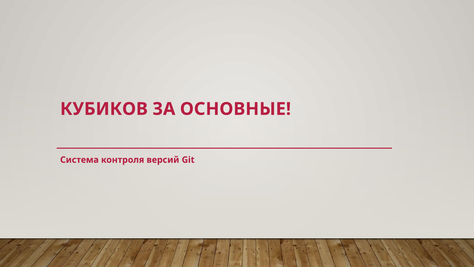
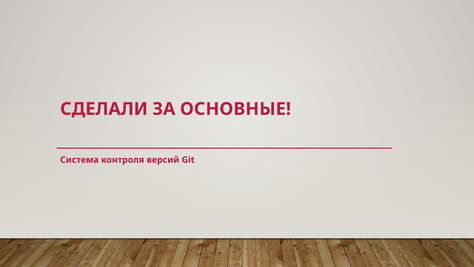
КУБИКОВ: КУБИКОВ -> СДЕЛАЛИ
